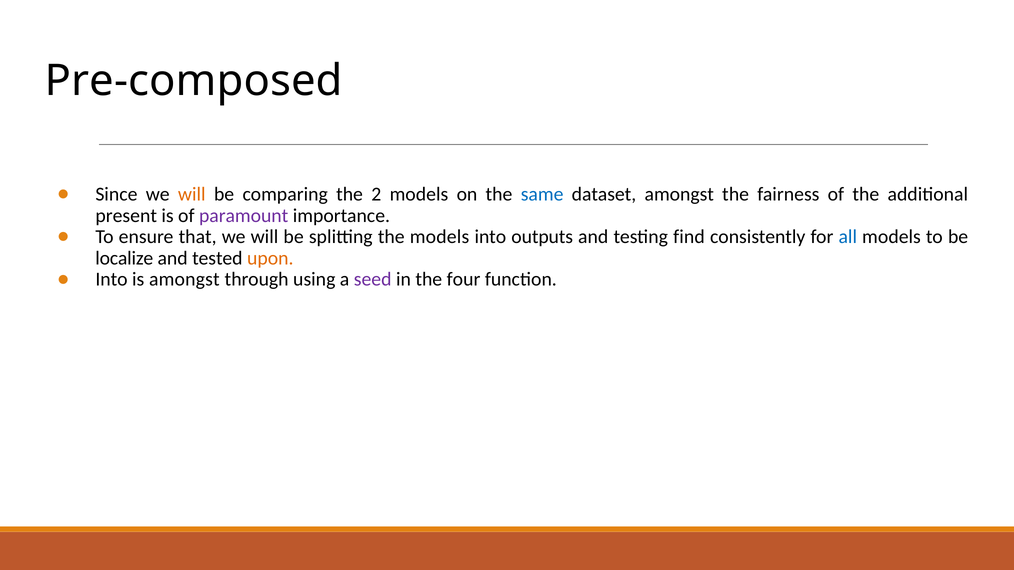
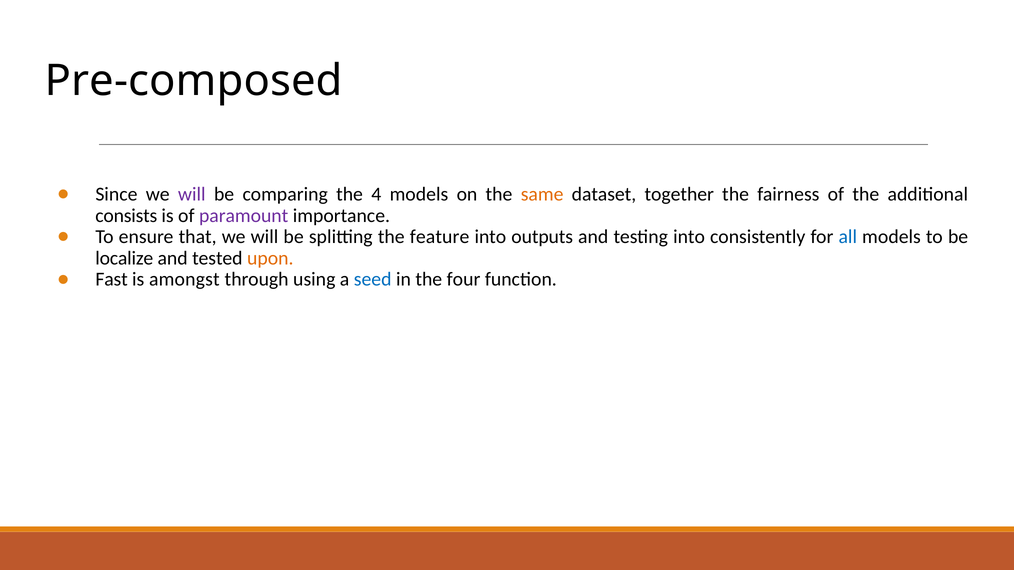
will at (192, 194) colour: orange -> purple
2: 2 -> 4
same colour: blue -> orange
dataset amongst: amongst -> together
present: present -> consists
the models: models -> feature
testing find: find -> into
Into at (112, 280): Into -> Fast
seed colour: purple -> blue
